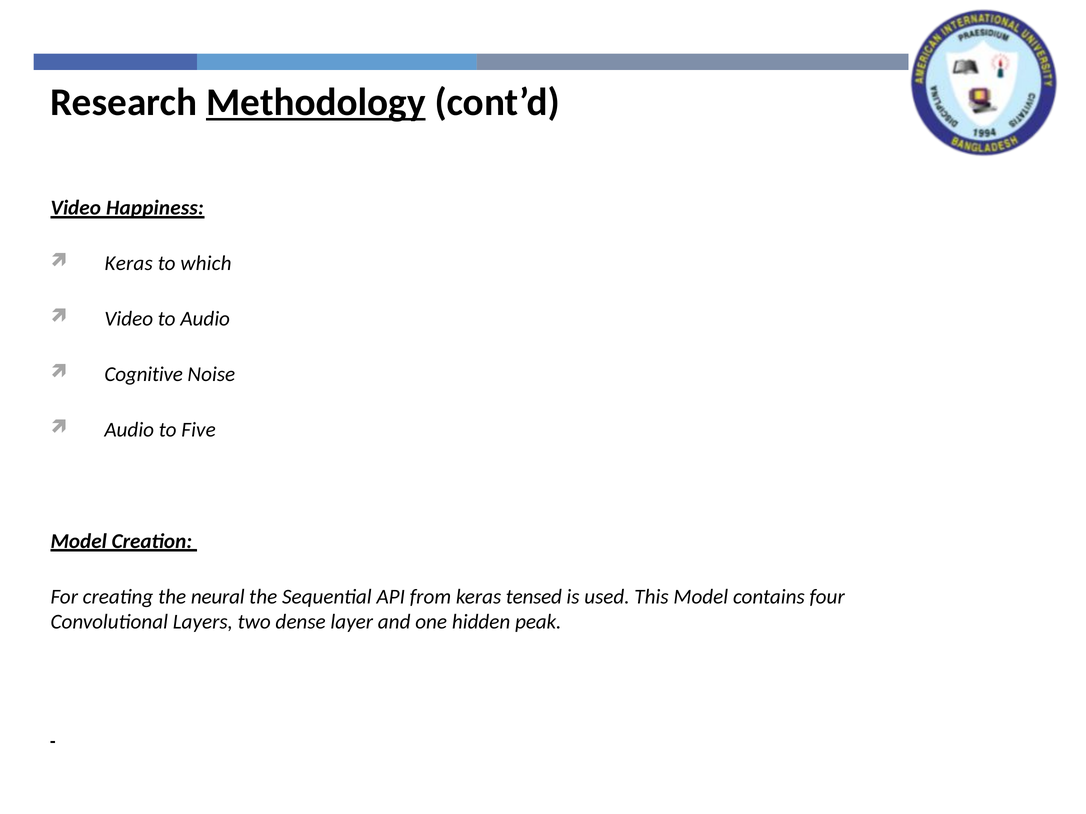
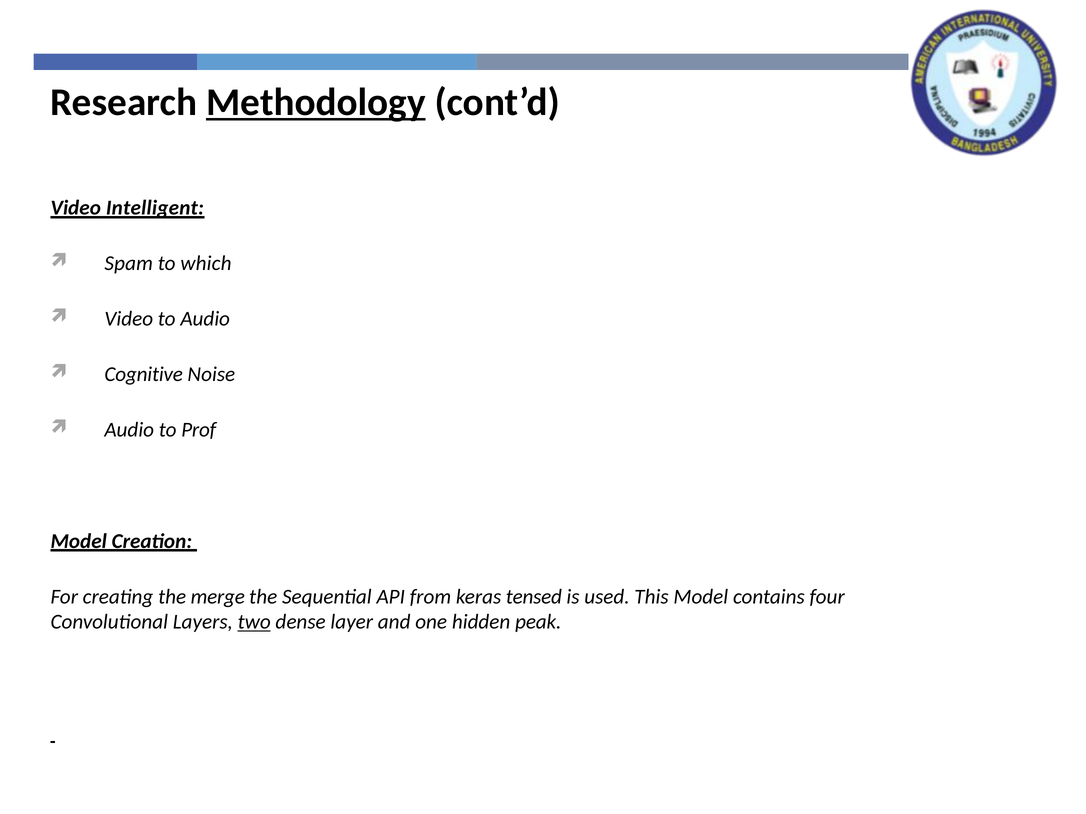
Happiness: Happiness -> Intelligent
Keras at (129, 264): Keras -> Spam
Five: Five -> Prof
neural: neural -> merge
two underline: none -> present
